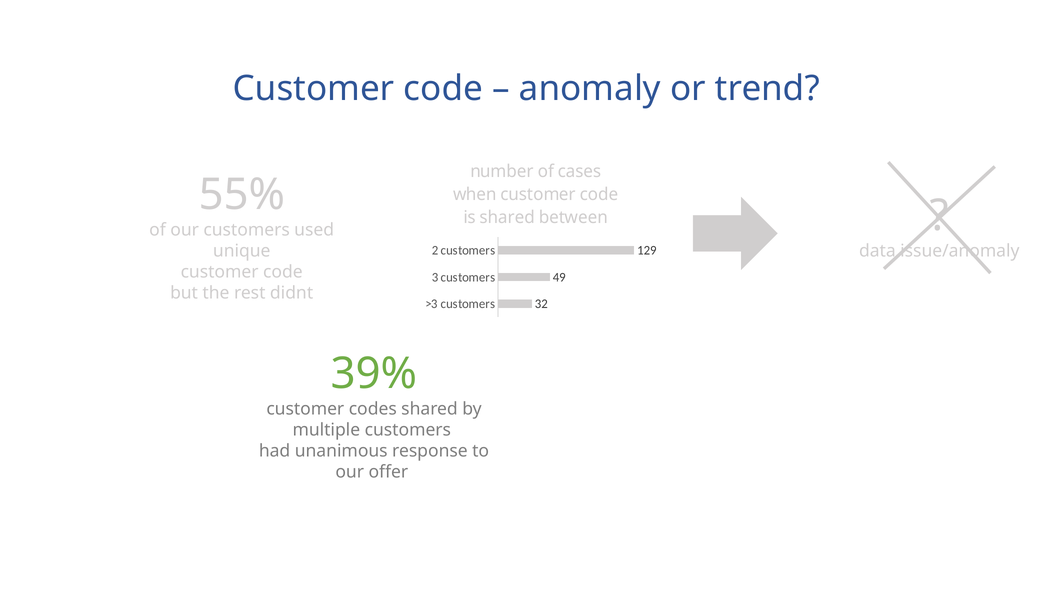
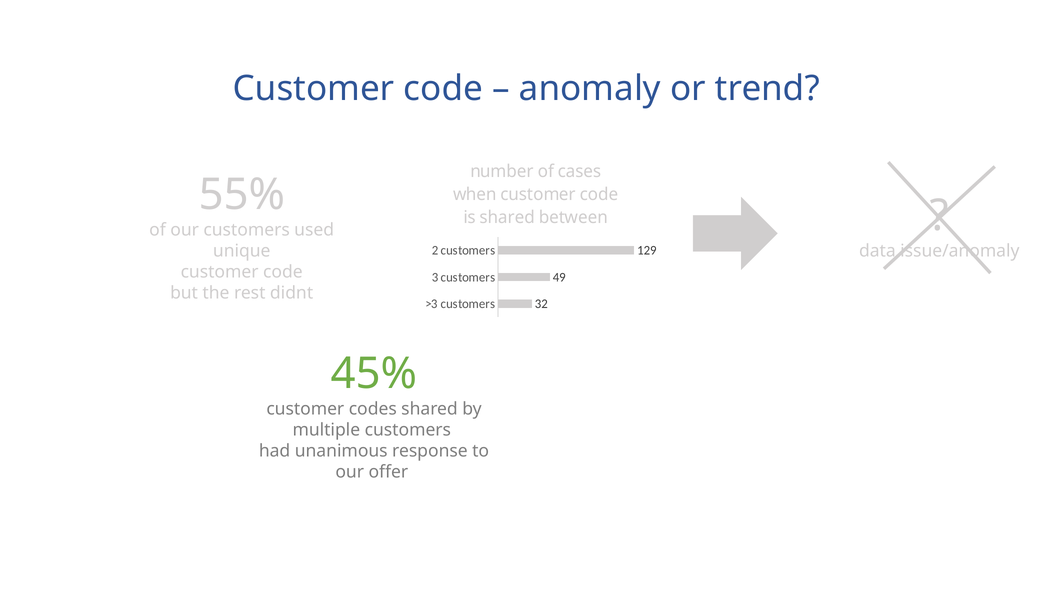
39%: 39% -> 45%
